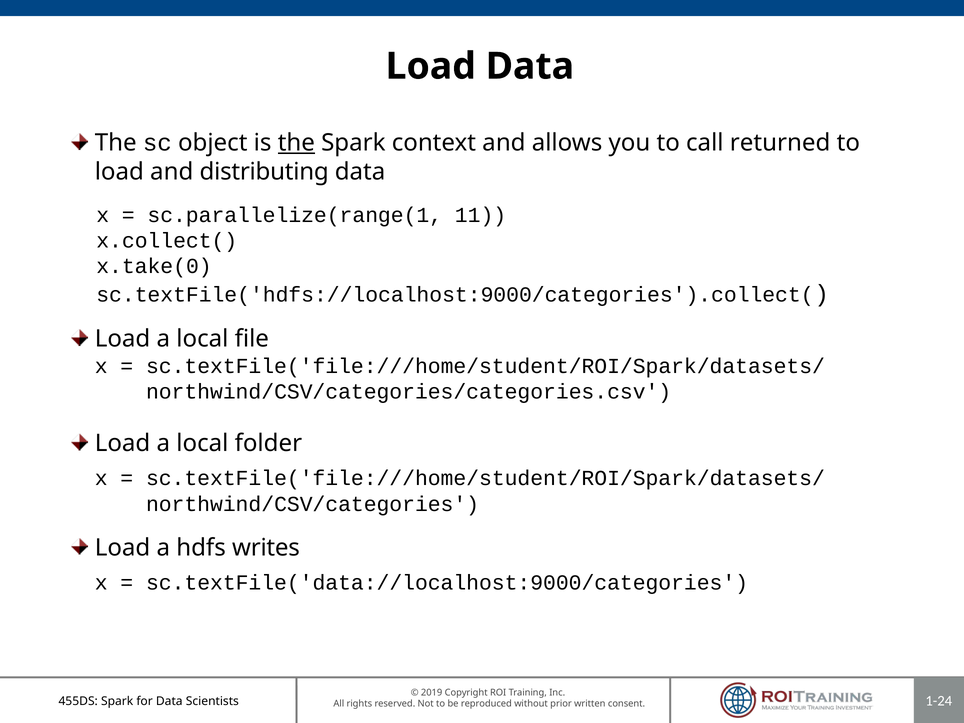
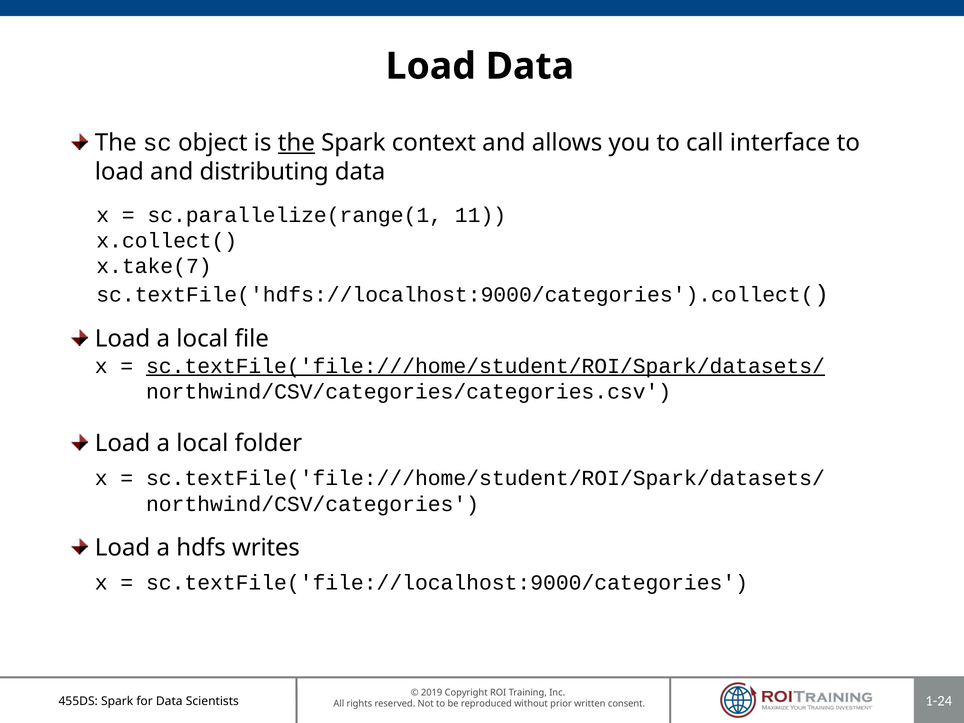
returned: returned -> interface
x.take(0: x.take(0 -> x.take(7
sc.textFile('file:///home/student/ROI/Spark/datasets/ at (485, 366) underline: none -> present
sc.textFile('data://localhost:9000/categories: sc.textFile('data://localhost:9000/categories -> sc.textFile('file://localhost:9000/categories
